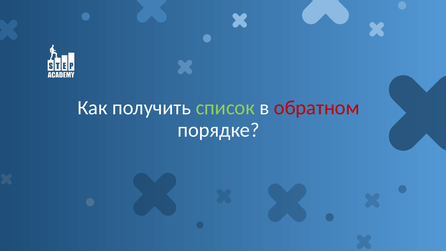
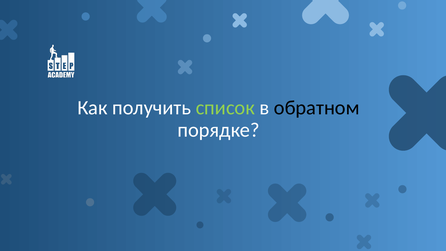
обратном colour: red -> black
